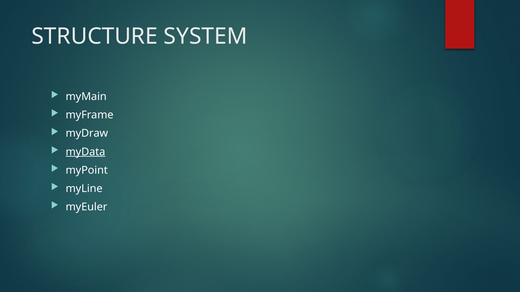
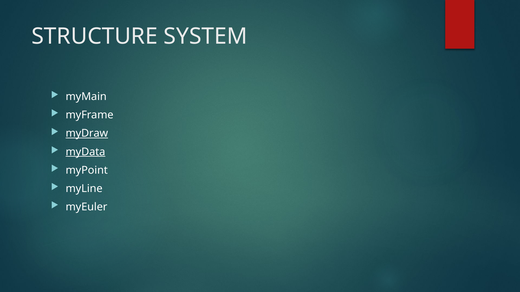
myDraw underline: none -> present
